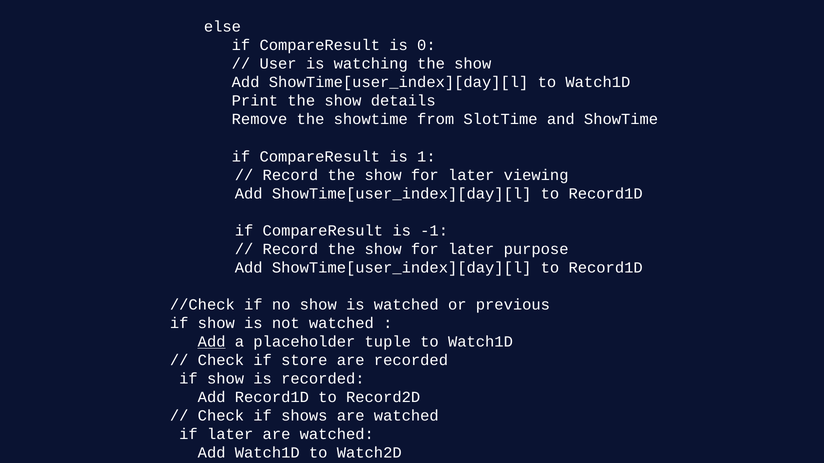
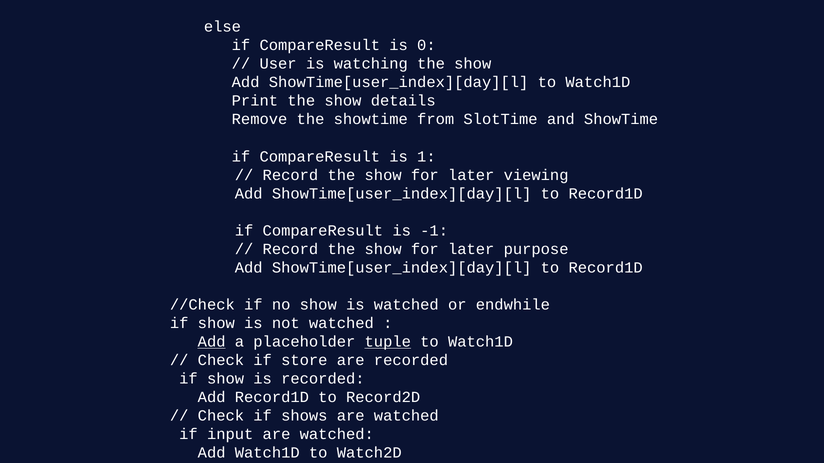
previous: previous -> endwhile
tuple underline: none -> present
if later: later -> input
